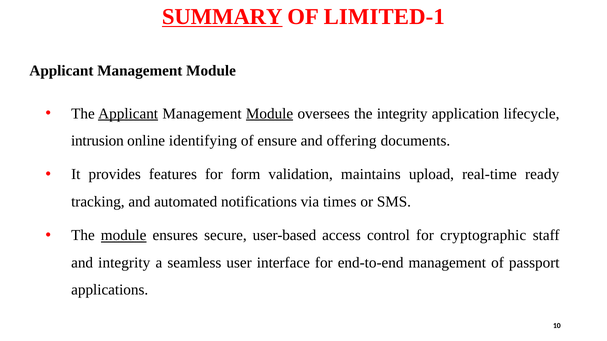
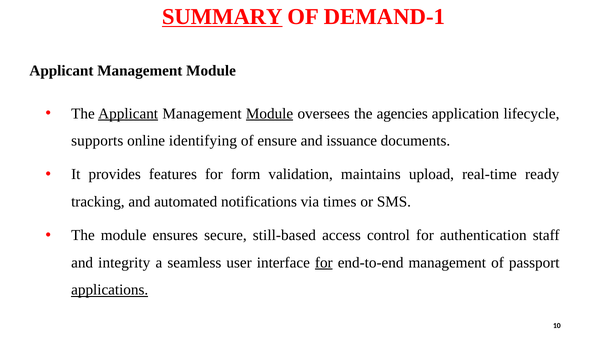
LIMITED-1: LIMITED-1 -> DEMAND-1
the integrity: integrity -> agencies
intrusion: intrusion -> supports
offering: offering -> issuance
module at (124, 236) underline: present -> none
user-based: user-based -> still-based
cryptographic: cryptographic -> authentication
for at (324, 263) underline: none -> present
applications underline: none -> present
